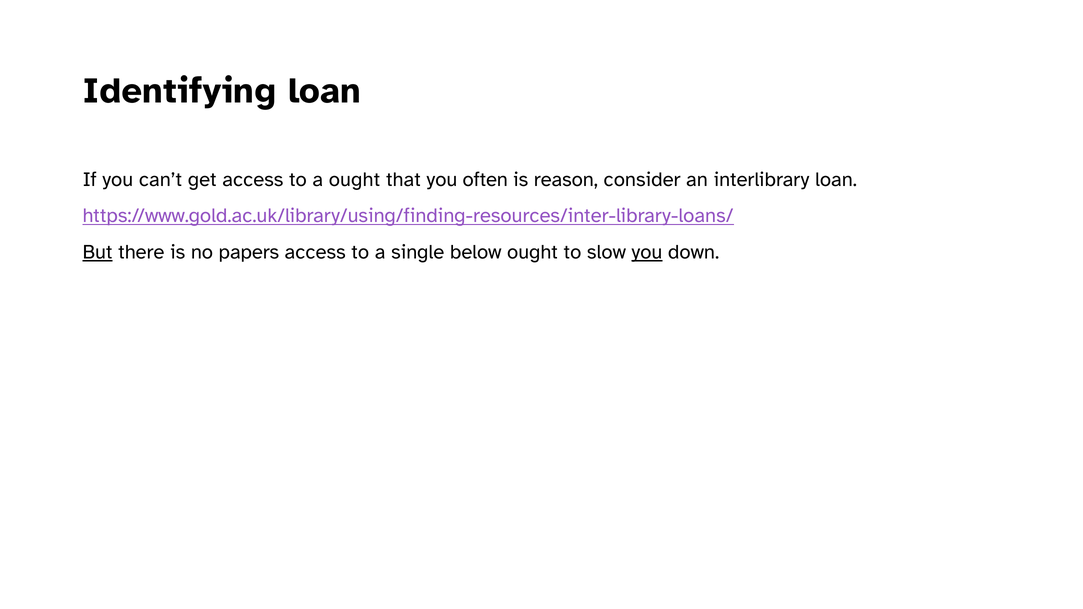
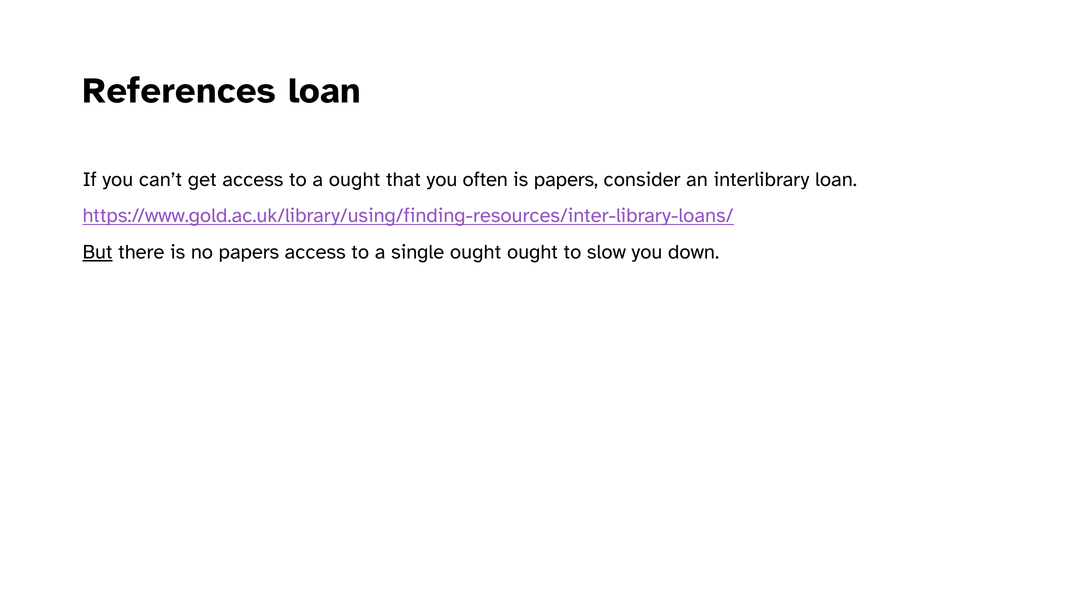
Identifying: Identifying -> References
is reason: reason -> papers
single below: below -> ought
you at (647, 252) underline: present -> none
